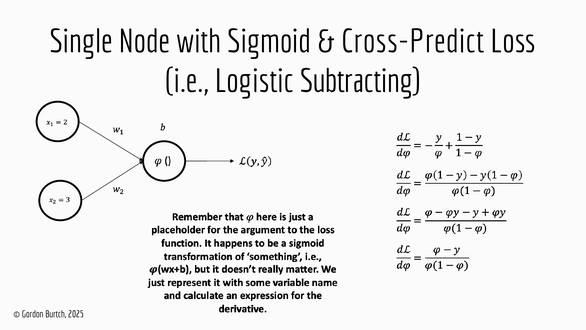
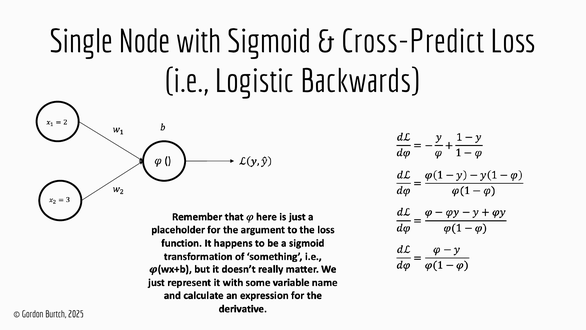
Subtracting: Subtracting -> Backwards
